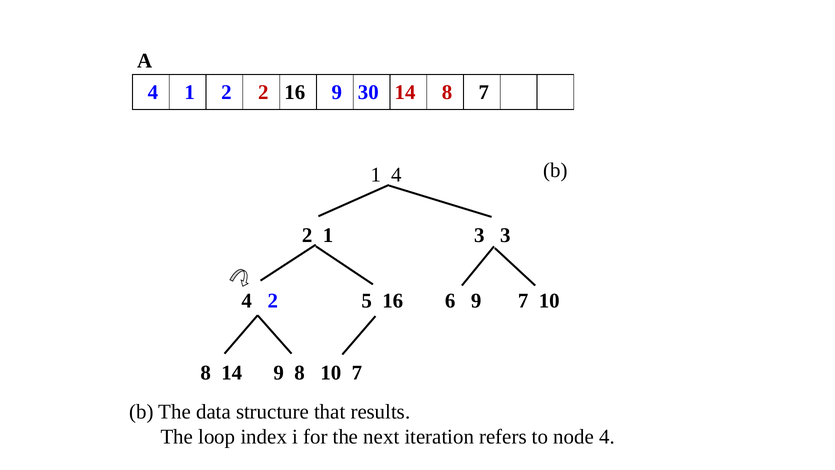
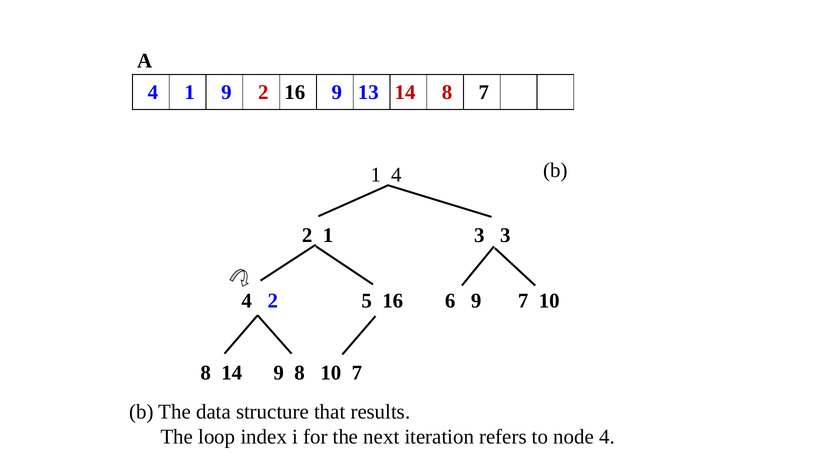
1 2: 2 -> 9
30: 30 -> 13
